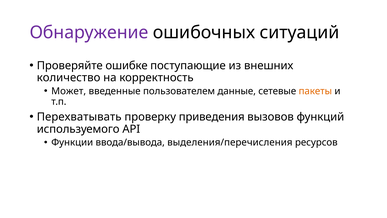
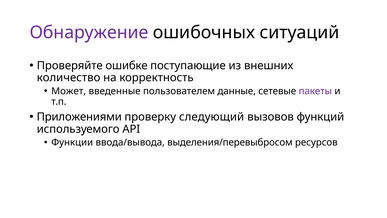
пакеты colour: orange -> purple
Перехватывать: Перехватывать -> Приложениями
приведения: приведения -> следующий
выделения/перечисления: выделения/перечисления -> выделения/перевыбросом
